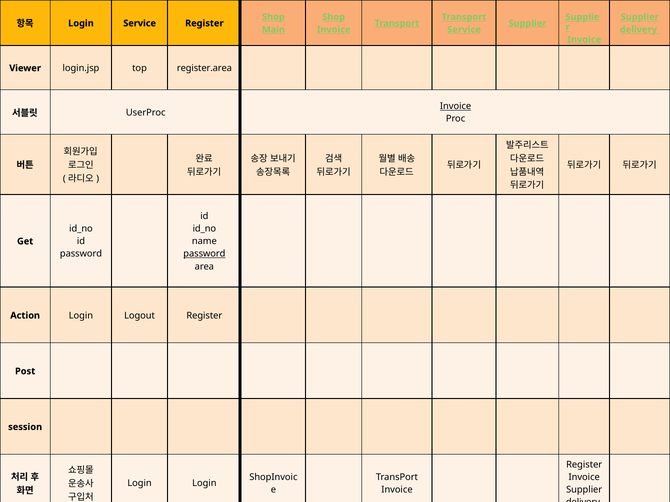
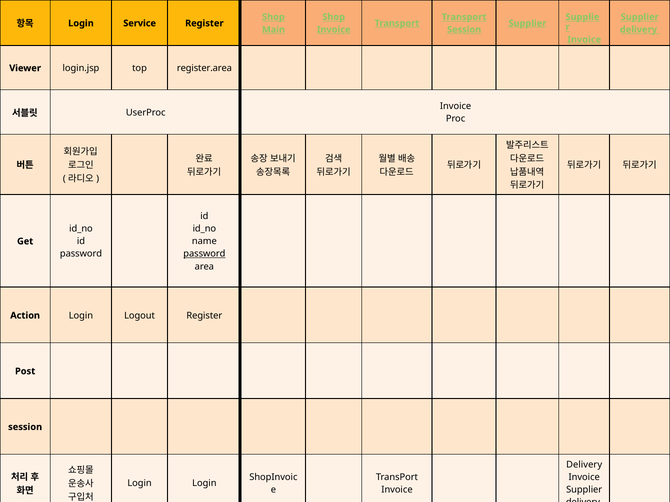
Service at (464, 30): Service -> Session
Invoice at (456, 106) underline: present -> none
Register at (584, 465): Register -> Delivery
